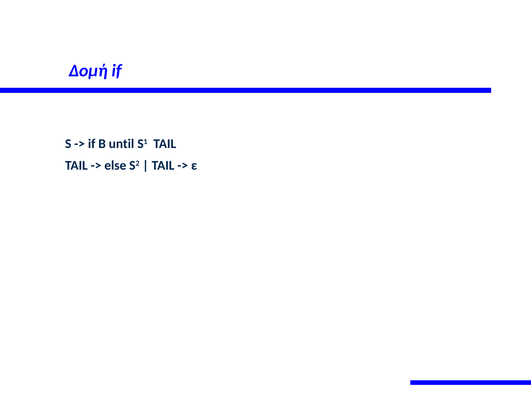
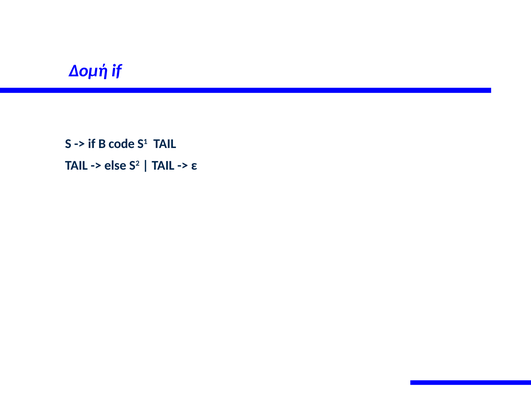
until: until -> code
